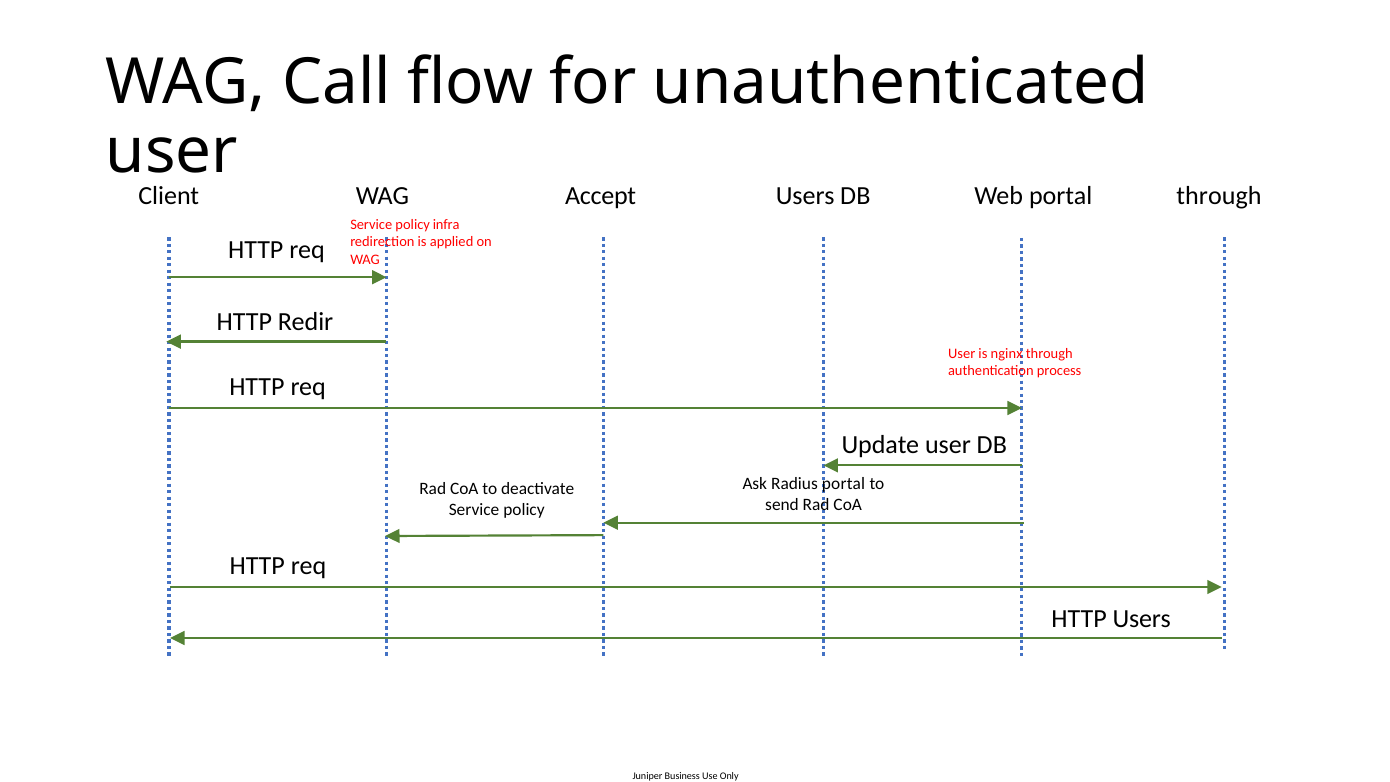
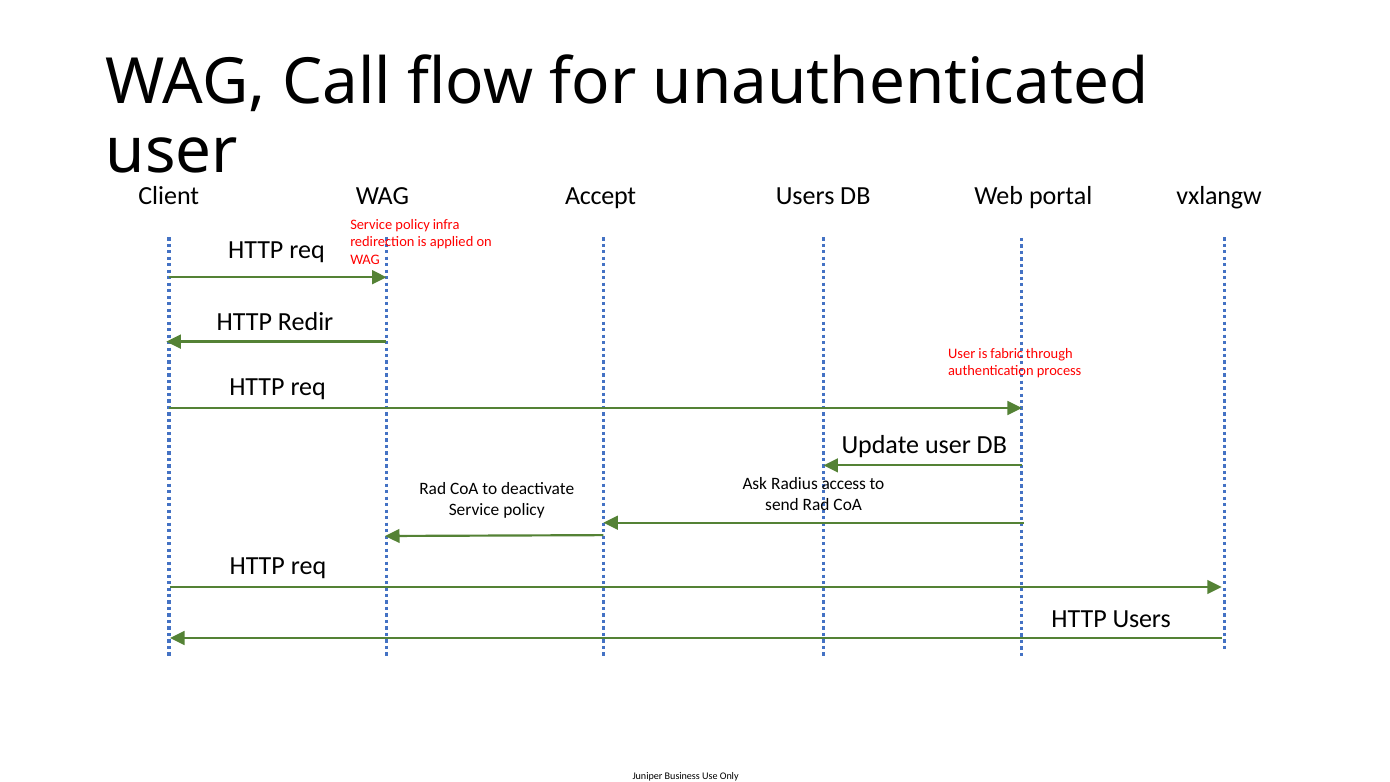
portal through: through -> vxlangw
nginx: nginx -> fabric
Radius portal: portal -> access
